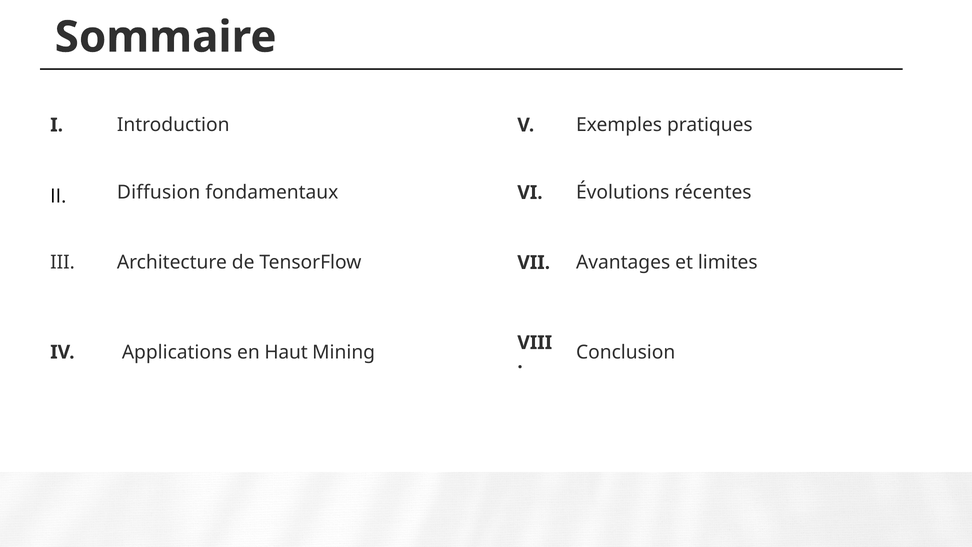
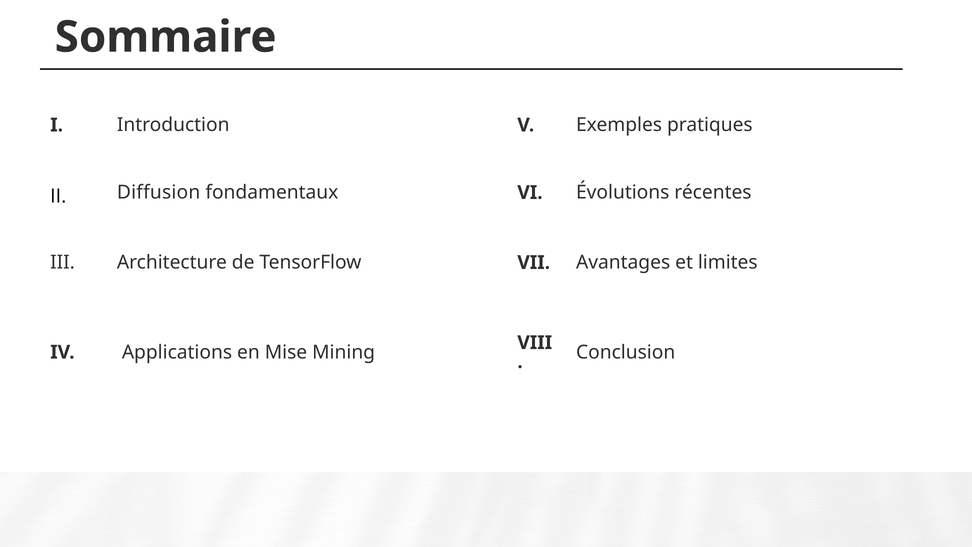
Haut: Haut -> Mise
